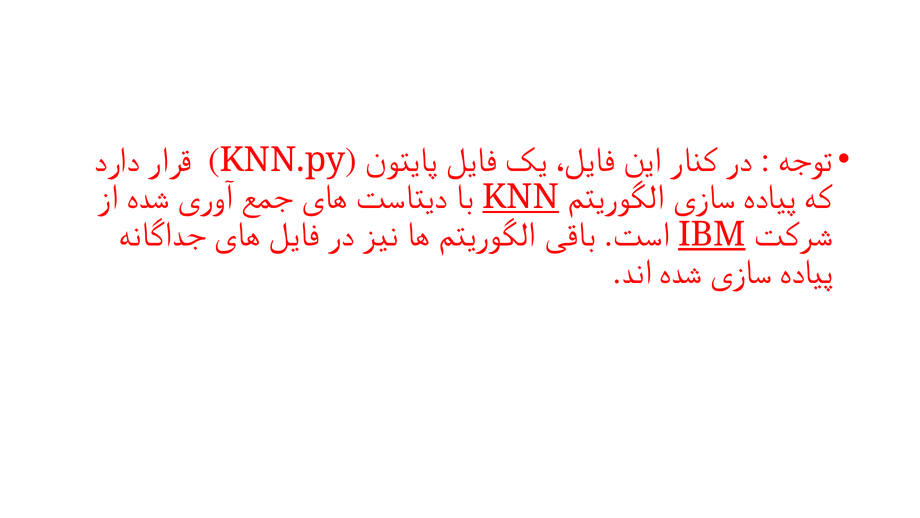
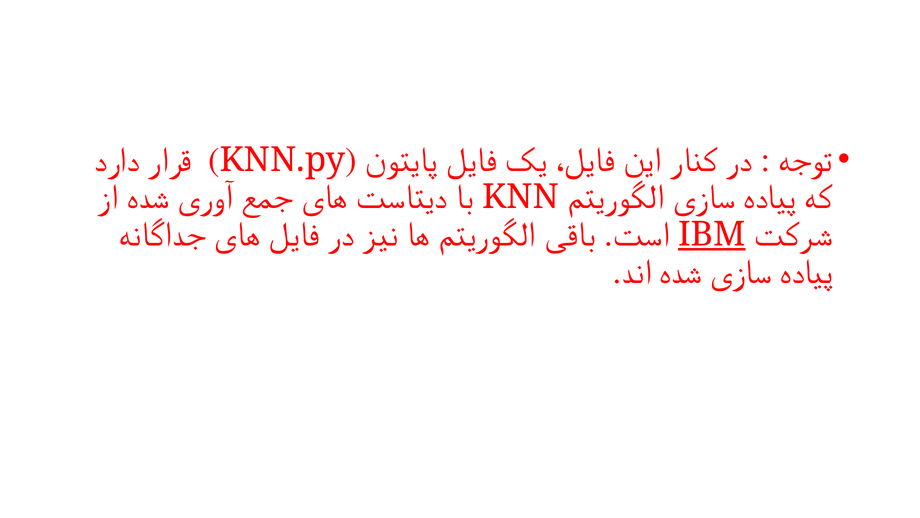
KNN underline: present -> none
